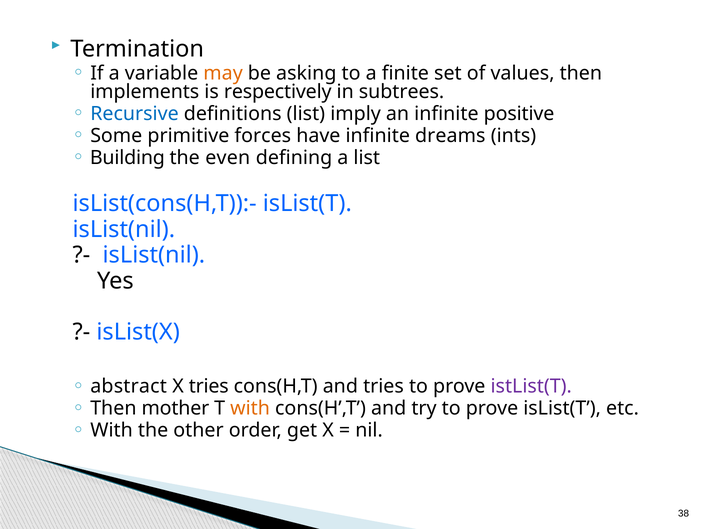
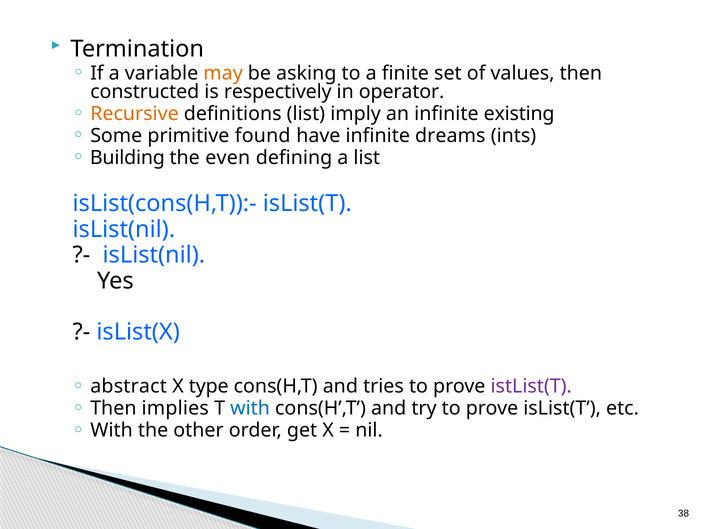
implements: implements -> constructed
subtrees: subtrees -> operator
Recursive colour: blue -> orange
positive: positive -> existing
forces: forces -> found
X tries: tries -> type
mother: mother -> implies
with at (250, 409) colour: orange -> blue
